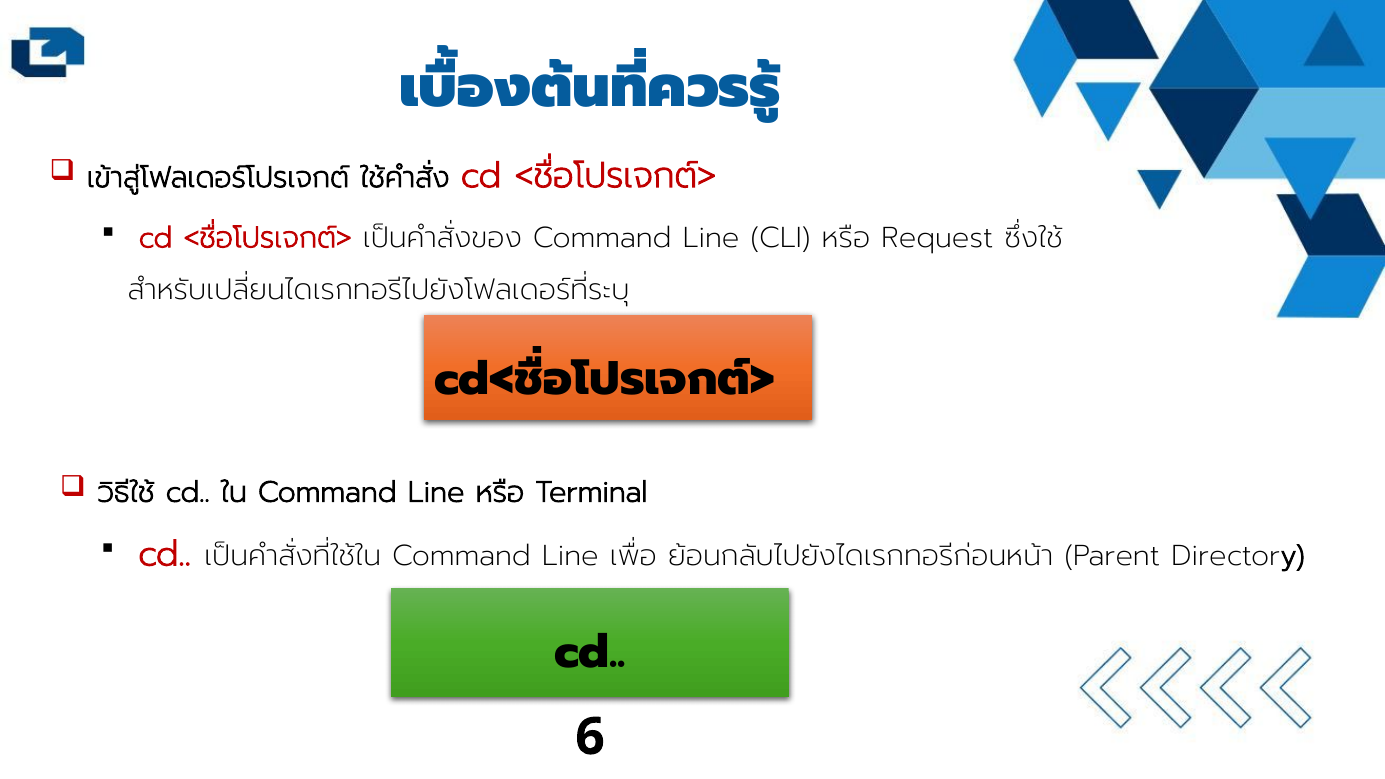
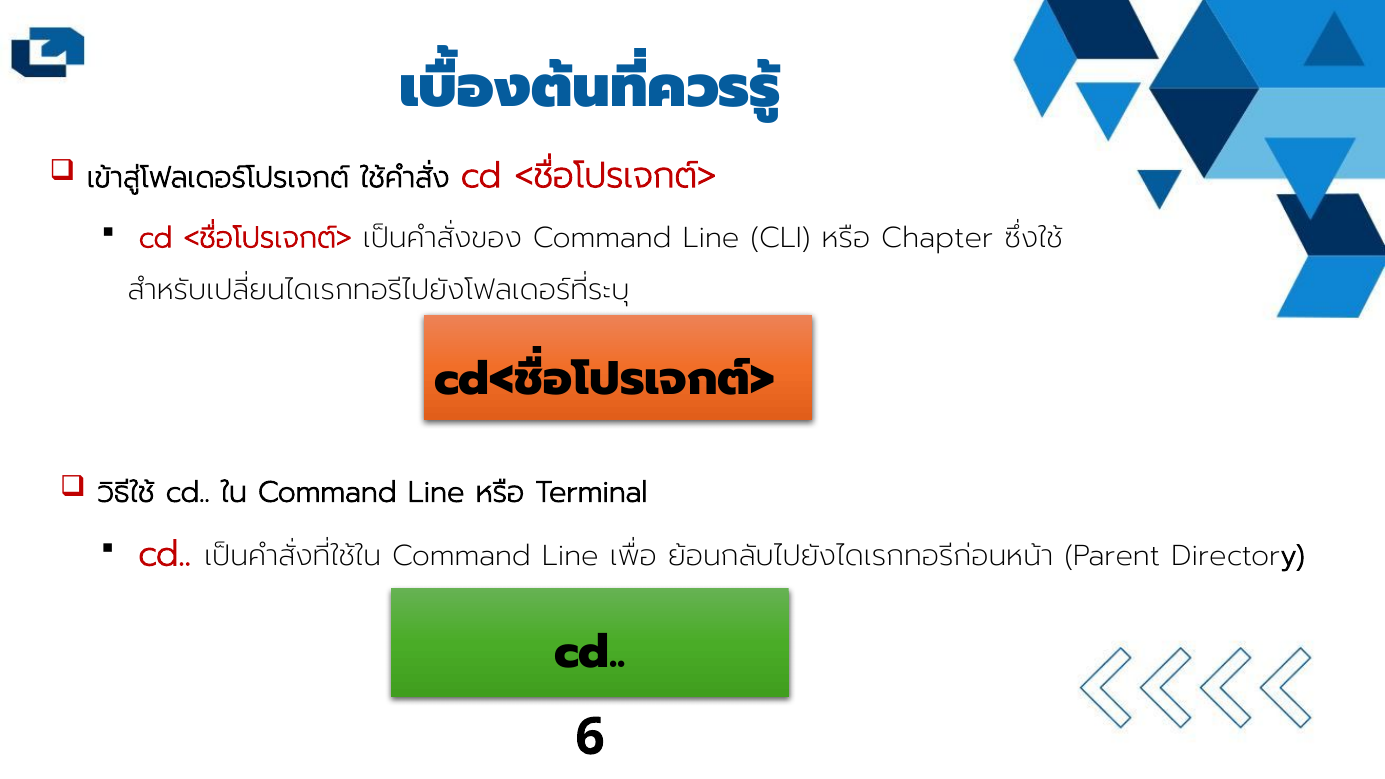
Request: Request -> Chapter
